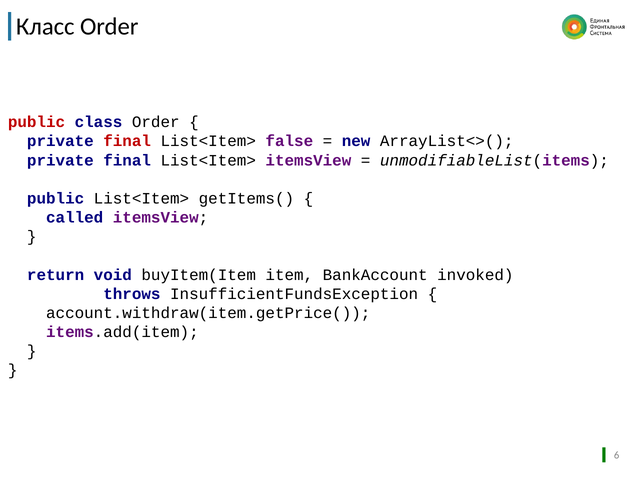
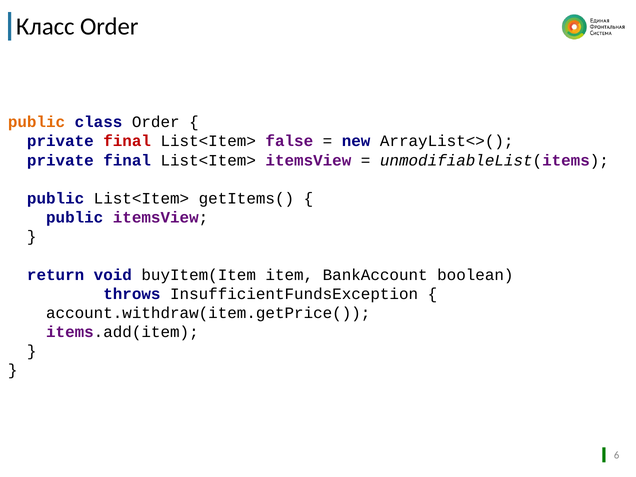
public at (37, 122) colour: red -> orange
called at (75, 218): called -> public
invoked: invoked -> boolean
